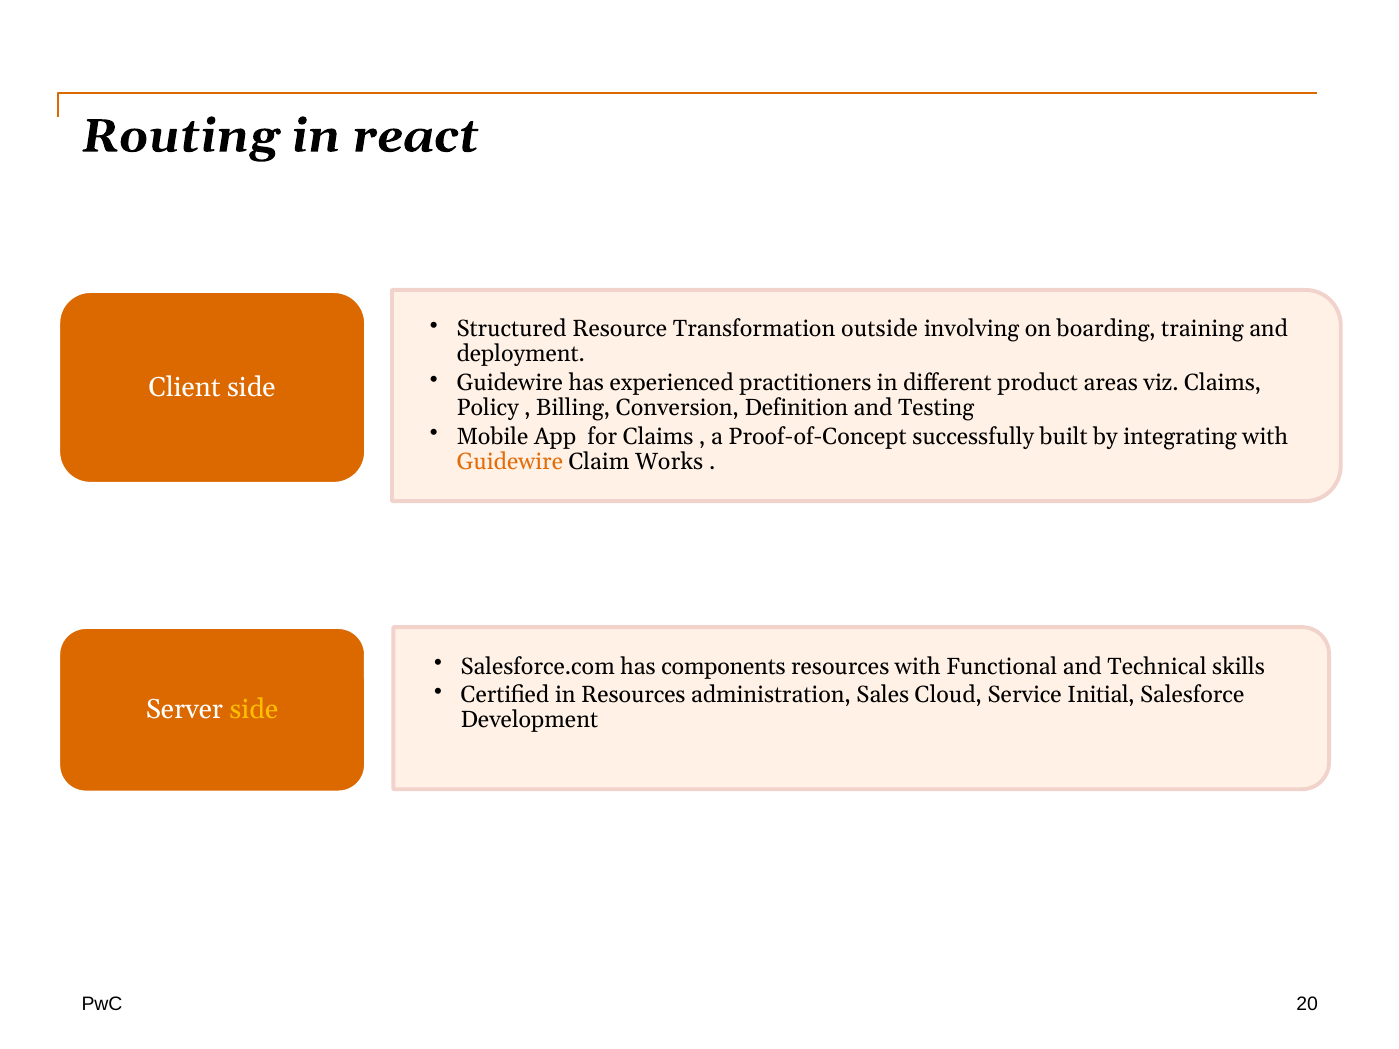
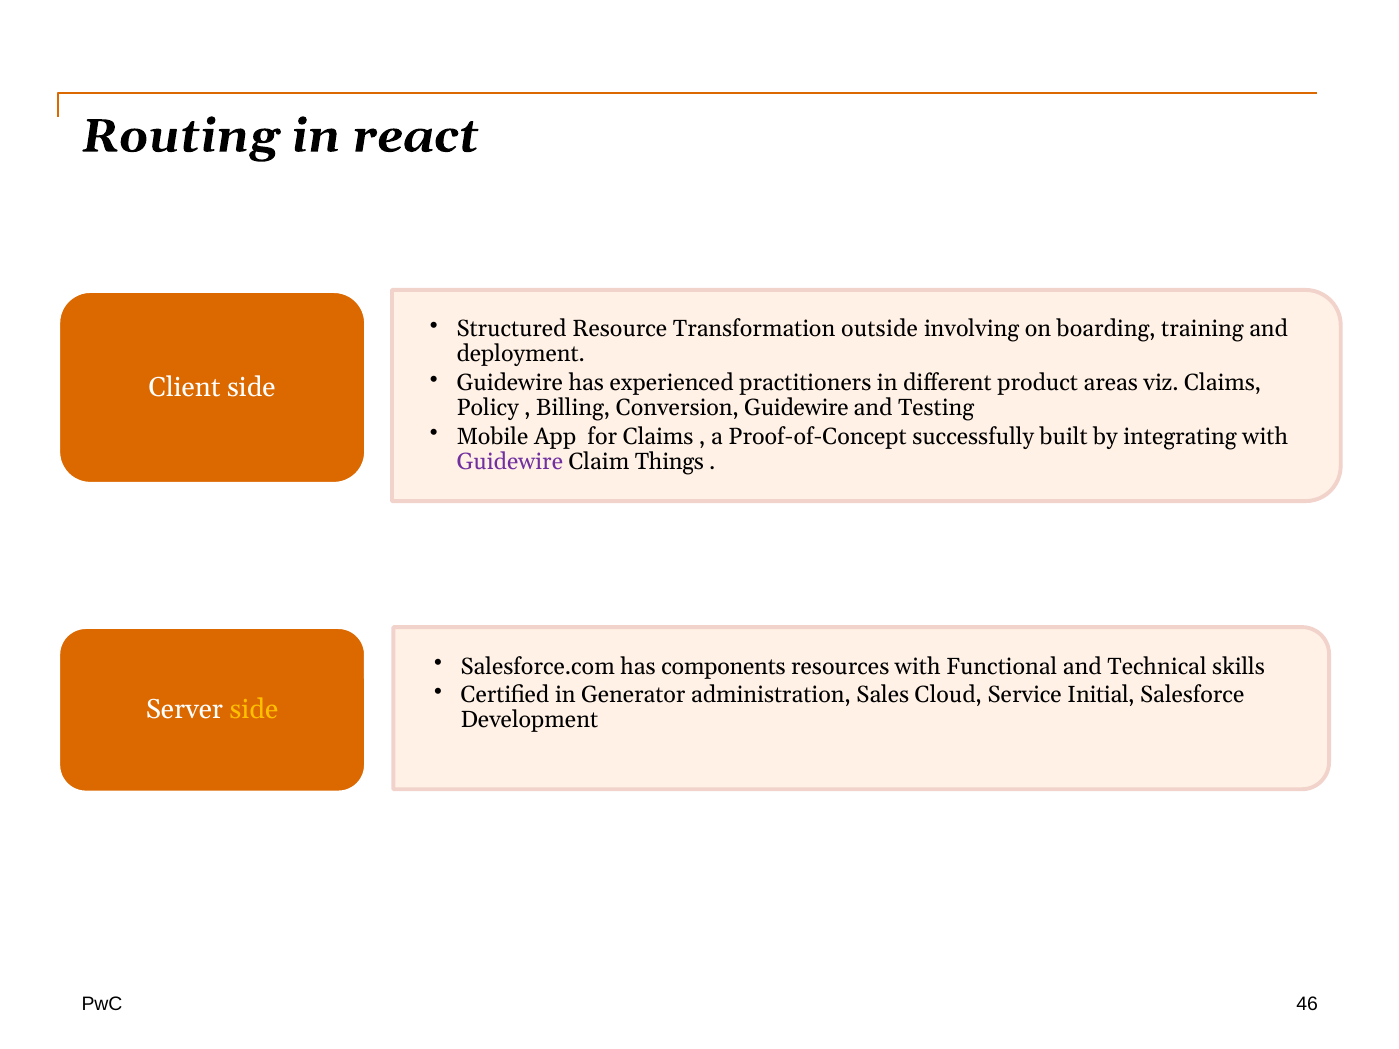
Conversion Definition: Definition -> Guidewire
Guidewire at (510, 462) colour: orange -> purple
Works: Works -> Things
in Resources: Resources -> Generator
20: 20 -> 46
